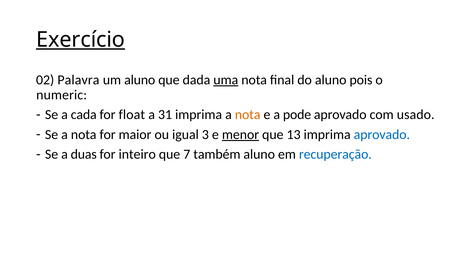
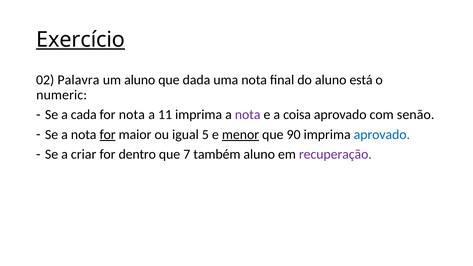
uma underline: present -> none
pois: pois -> está
for float: float -> nota
31: 31 -> 11
nota at (248, 115) colour: orange -> purple
pode: pode -> coisa
usado: usado -> senão
for at (108, 135) underline: none -> present
3: 3 -> 5
13: 13 -> 90
duas: duas -> criar
inteiro: inteiro -> dentro
recuperação colour: blue -> purple
